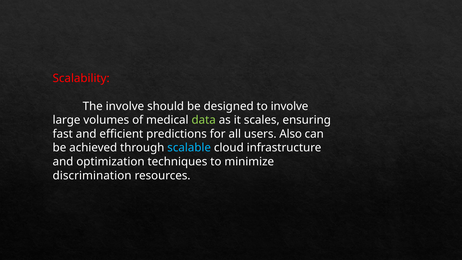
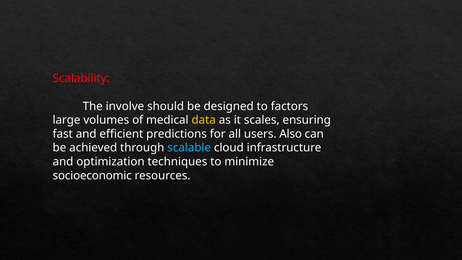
to involve: involve -> factors
data colour: light green -> yellow
discrimination: discrimination -> socioeconomic
